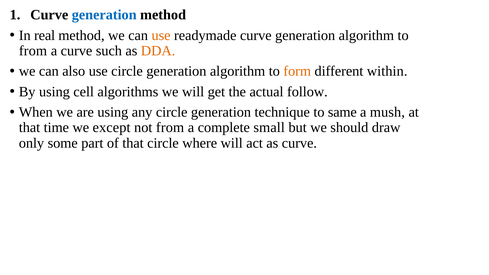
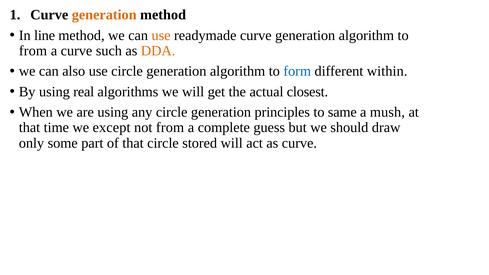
generation at (104, 15) colour: blue -> orange
real: real -> line
form colour: orange -> blue
cell: cell -> real
follow: follow -> closest
technique: technique -> principles
small: small -> guess
where: where -> stored
